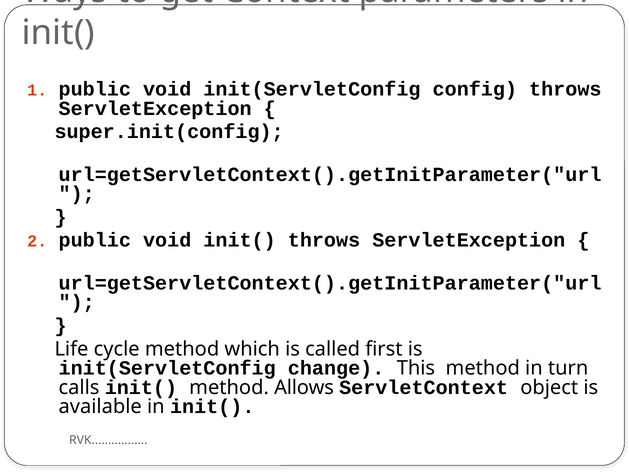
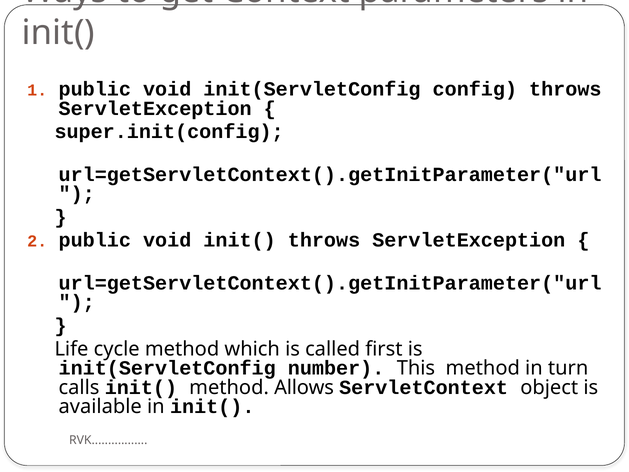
change: change -> number
